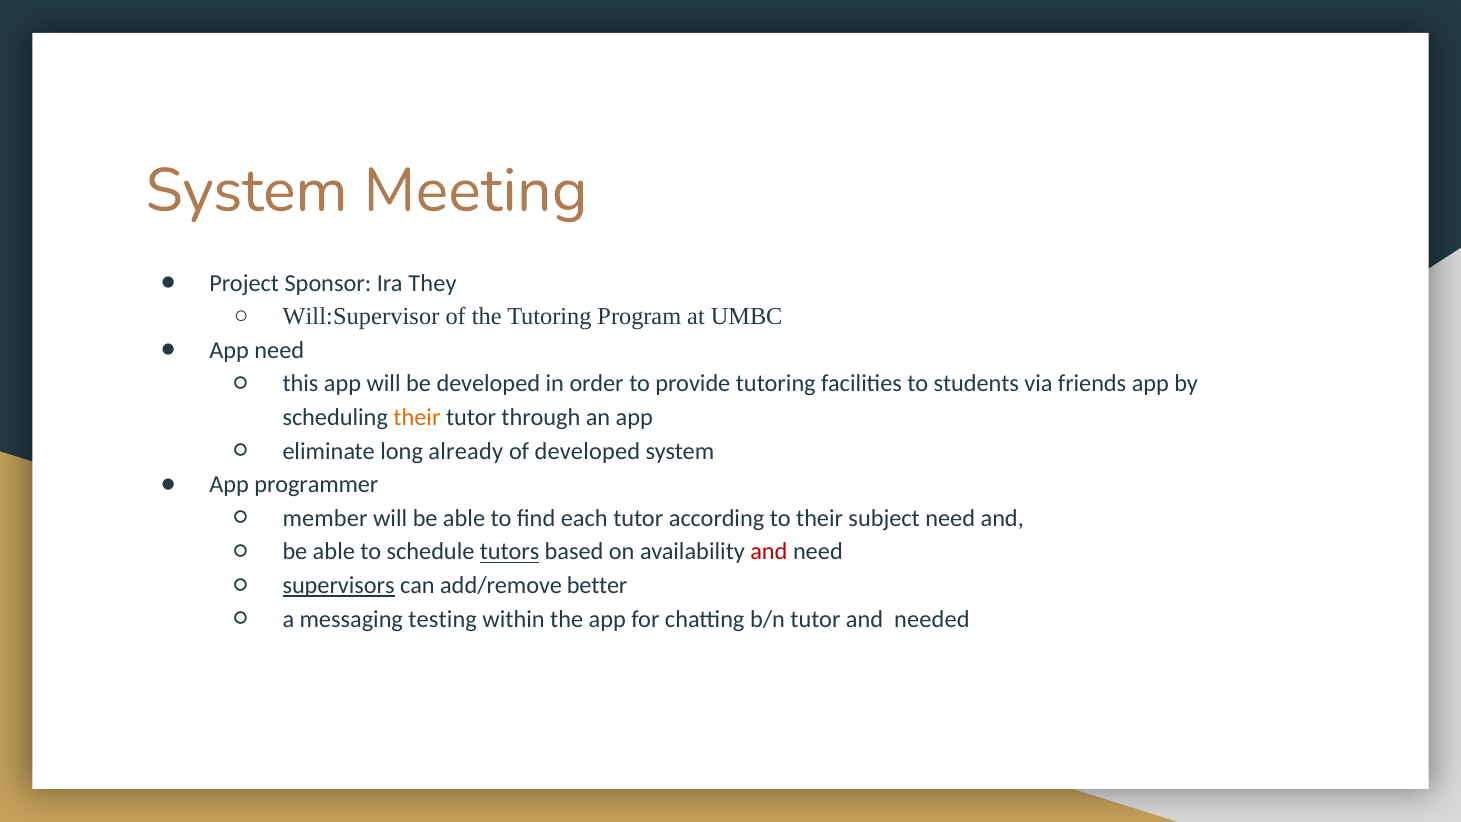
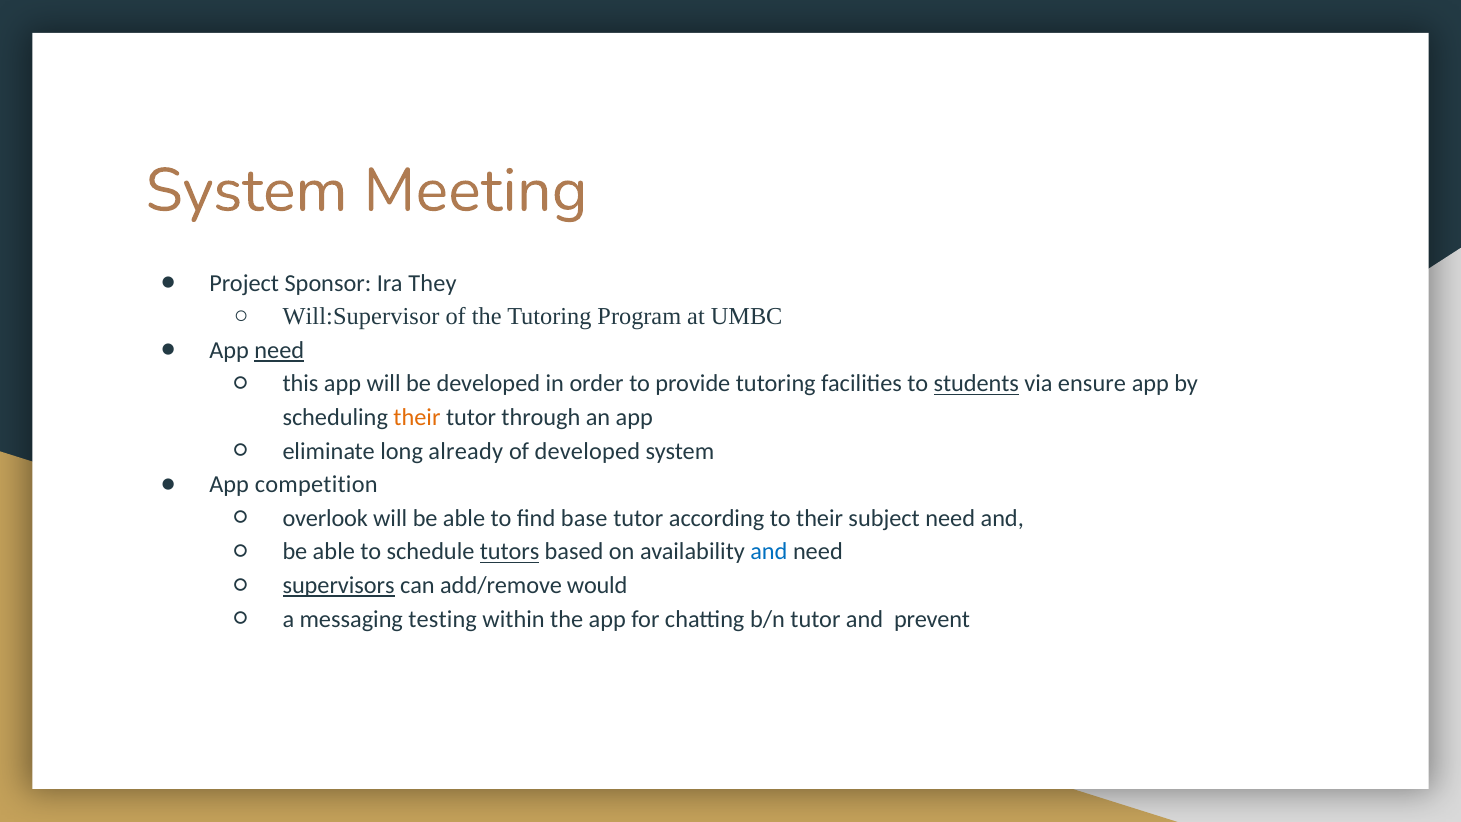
need at (279, 350) underline: none -> present
students underline: none -> present
friends: friends -> ensure
programmer: programmer -> competition
member: member -> overlook
each: each -> base
and at (769, 552) colour: red -> blue
better: better -> would
needed: needed -> prevent
